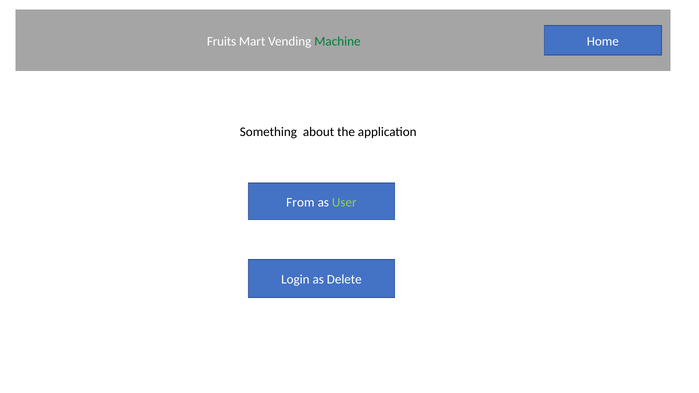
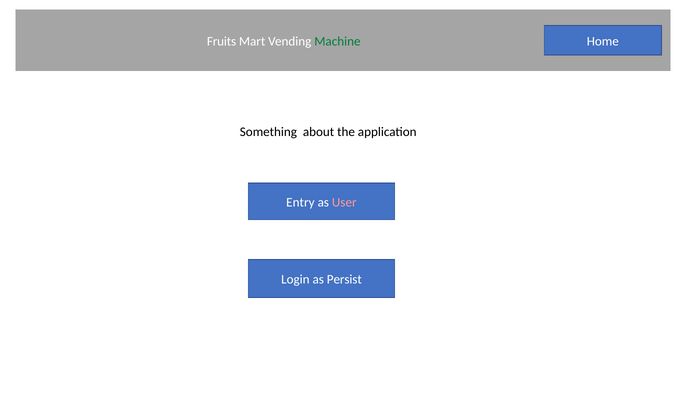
From: From -> Entry
User colour: light green -> pink
Delete: Delete -> Persist
